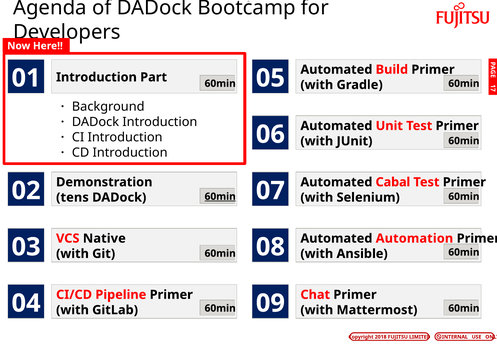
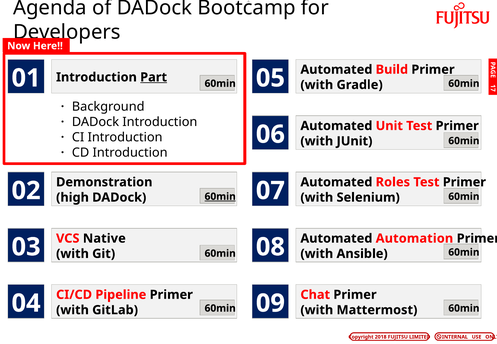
Part underline: none -> present
Cabal: Cabal -> Roles
tens: tens -> high
